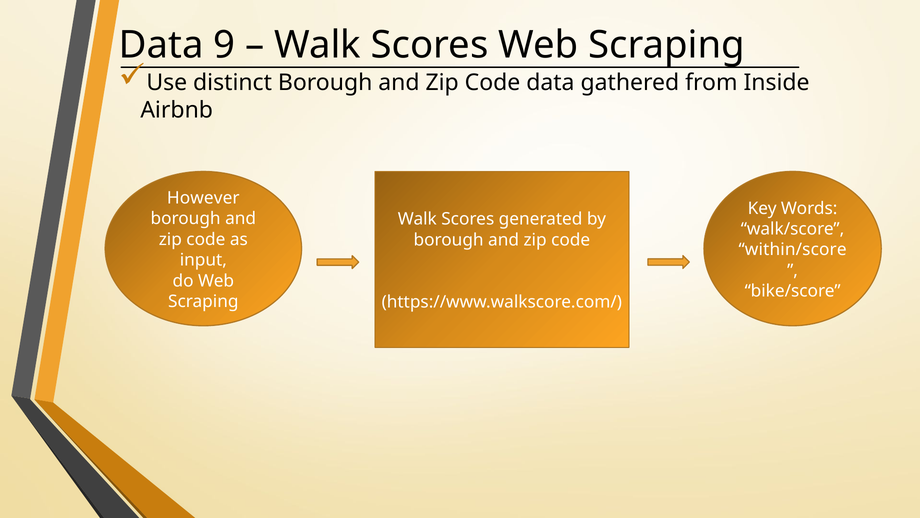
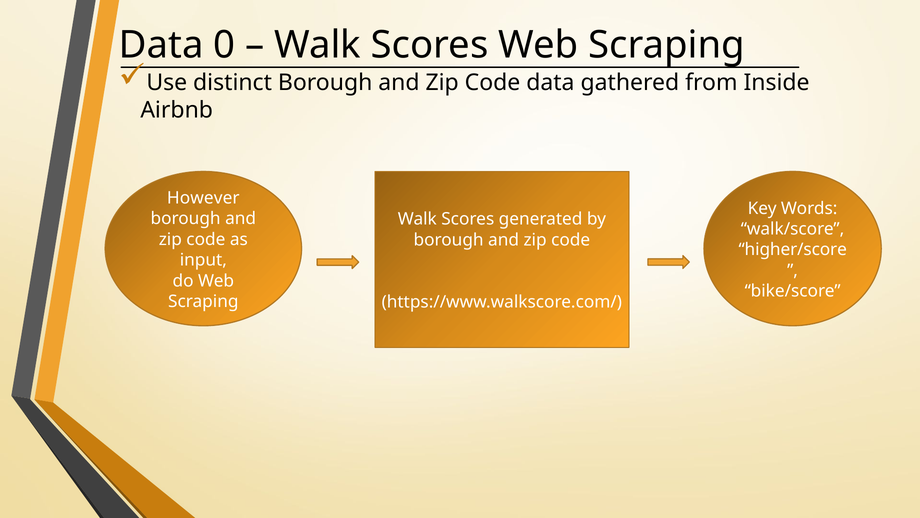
9: 9 -> 0
within/score: within/score -> higher/score
